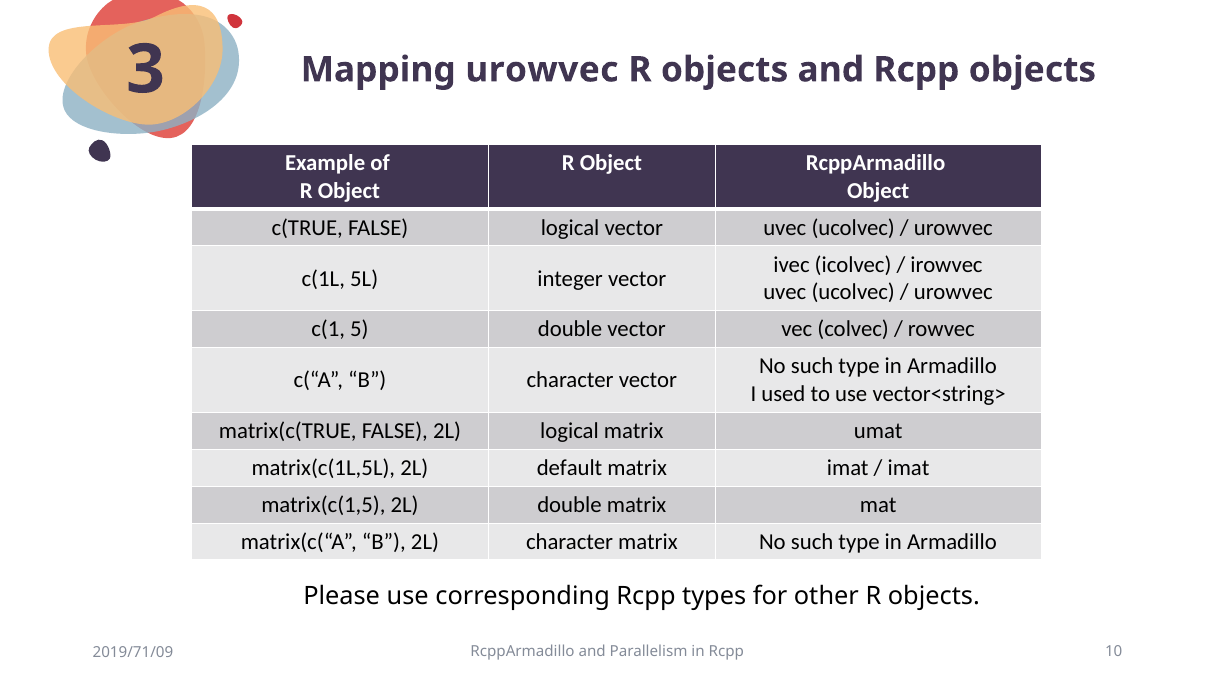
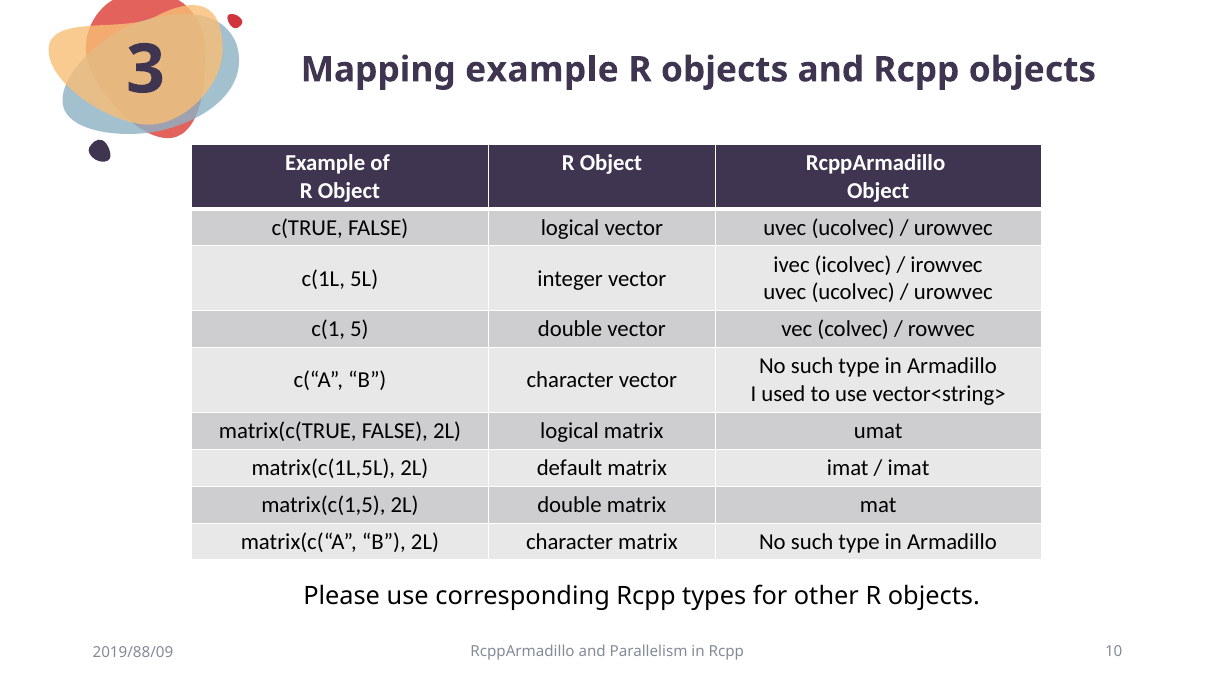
Mapping urowvec: urowvec -> example
2019/71/09: 2019/71/09 -> 2019/88/09
